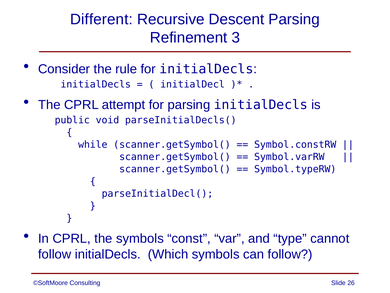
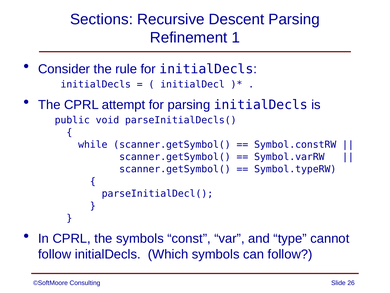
Different: Different -> Sections
3: 3 -> 1
